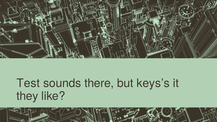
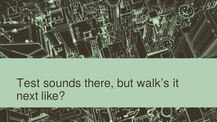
keys’s: keys’s -> walk’s
they: they -> next
